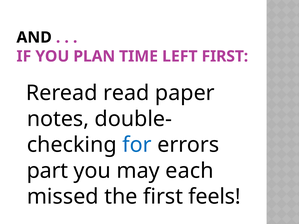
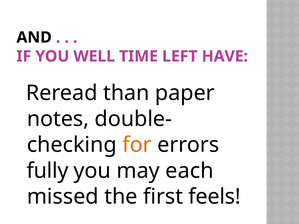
PLAN: PLAN -> WELL
LEFT FIRST: FIRST -> HAVE
read: read -> than
for colour: blue -> orange
part: part -> fully
